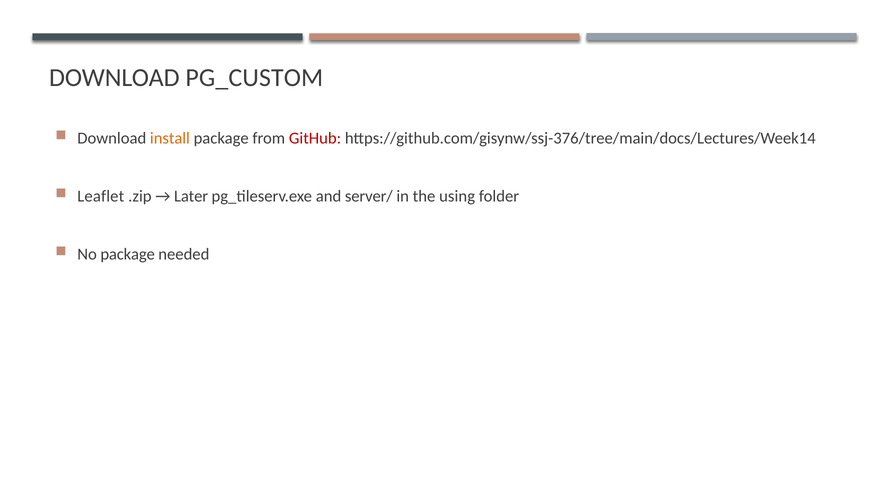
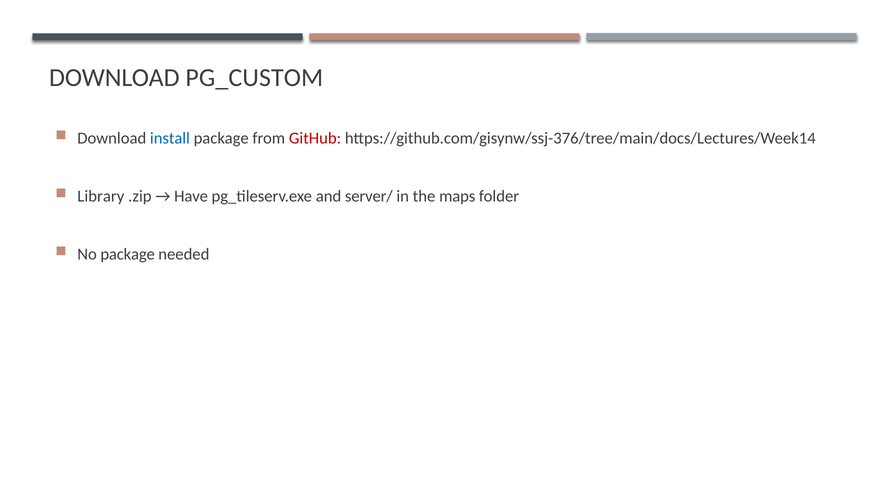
install colour: orange -> blue
Leaflet: Leaflet -> Library
Later: Later -> Have
using: using -> maps
